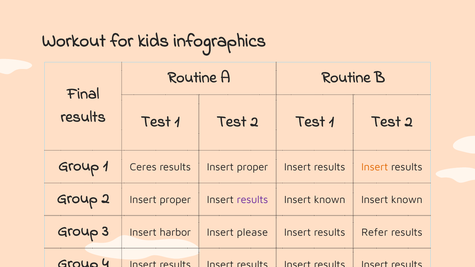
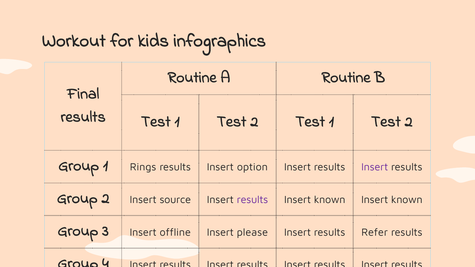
Ceres: Ceres -> Rings
results Insert proper: proper -> option
Insert at (375, 167) colour: orange -> purple
2 Insert proper: proper -> source
harbor: harbor -> offline
